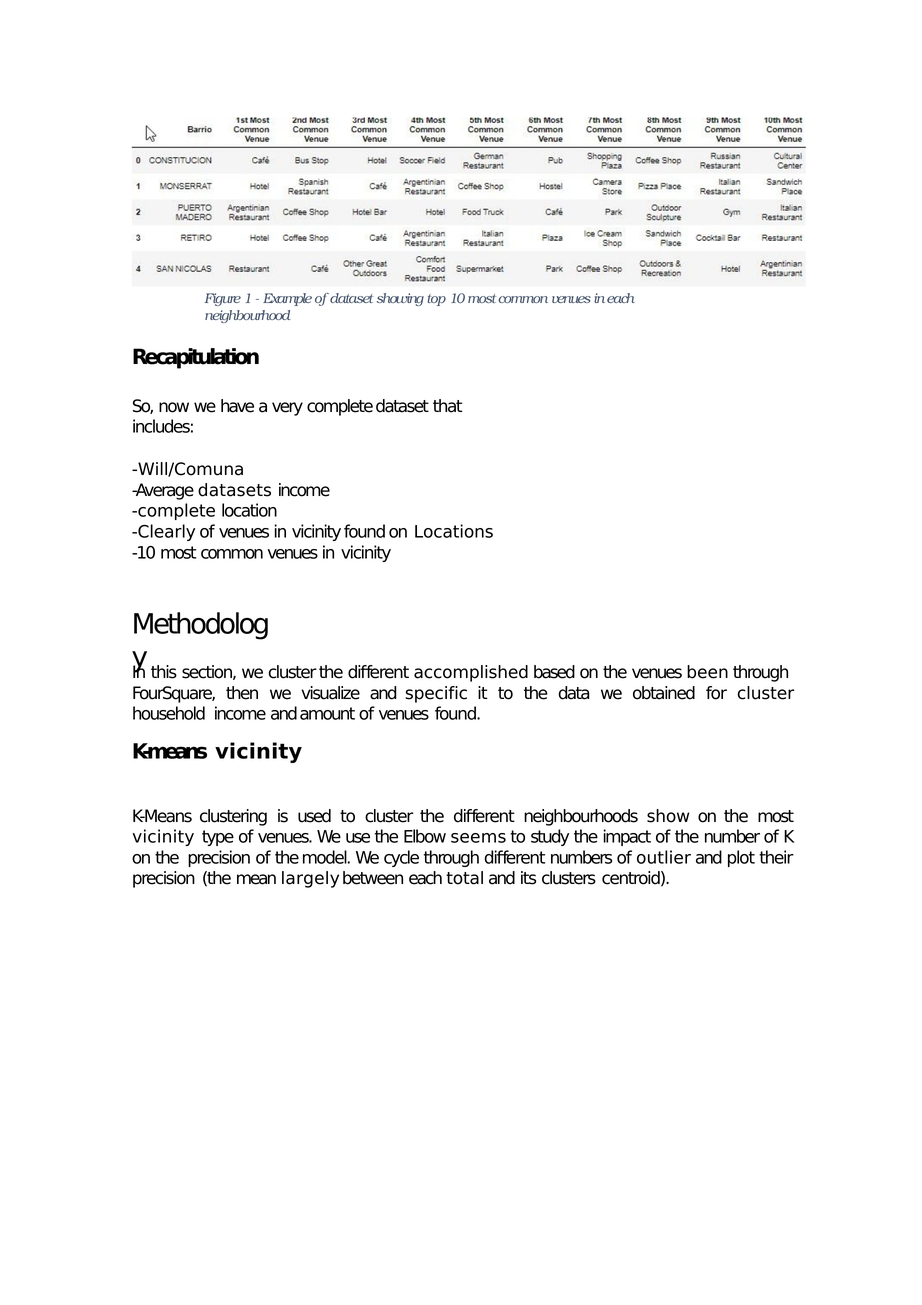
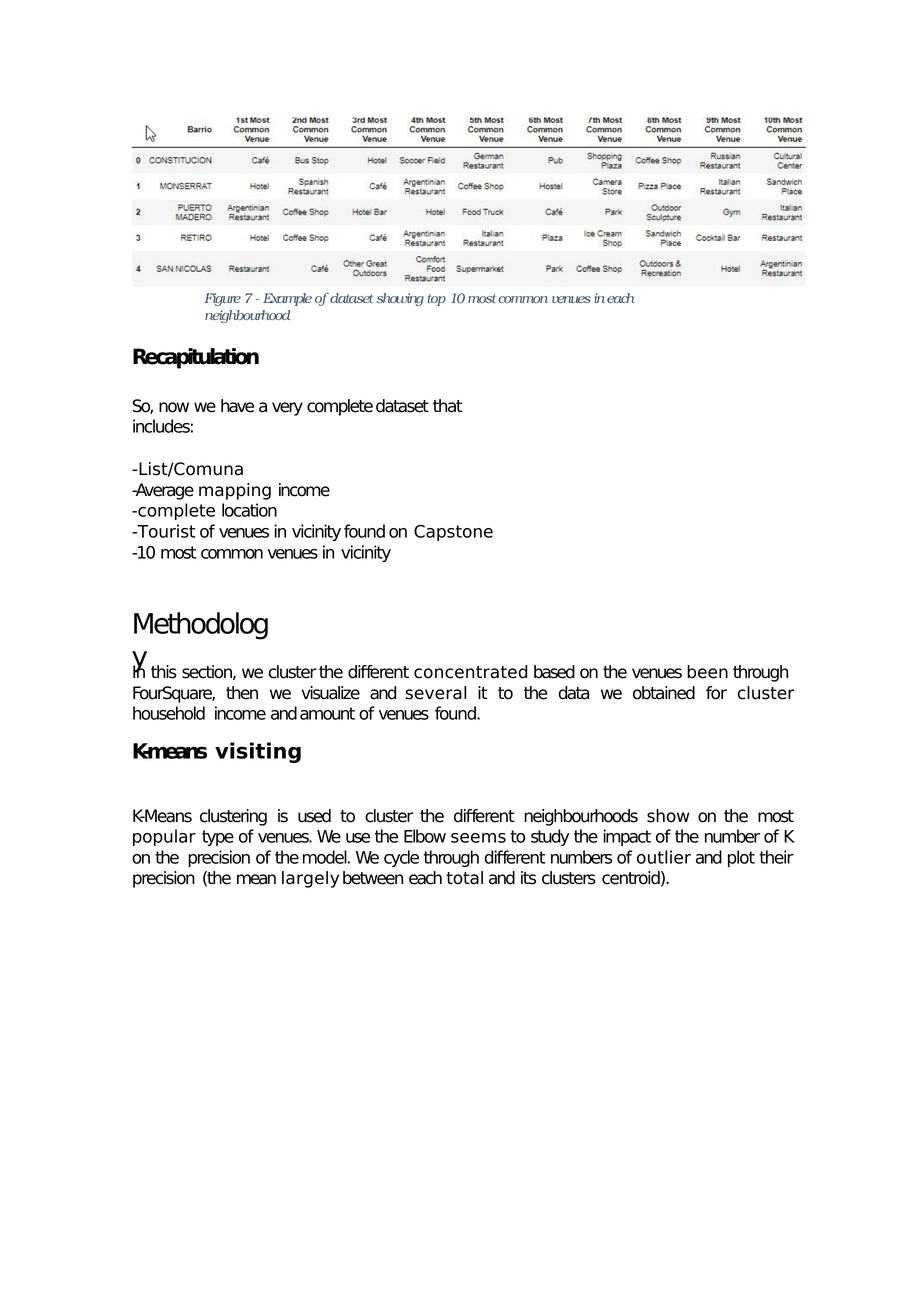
1: 1 -> 7
Will/Comuna: Will/Comuna -> List/Comuna
datasets: datasets -> mapping
Clearly: Clearly -> Tourist
Locations: Locations -> Capstone
accomplished: accomplished -> concentrated
specific: specific -> several
K-means vicinity: vicinity -> visiting
vicinity at (163, 837): vicinity -> popular
